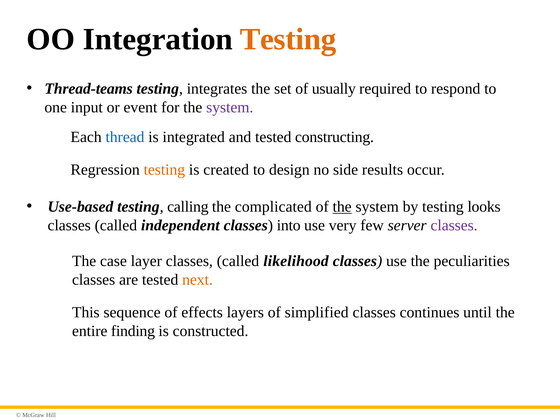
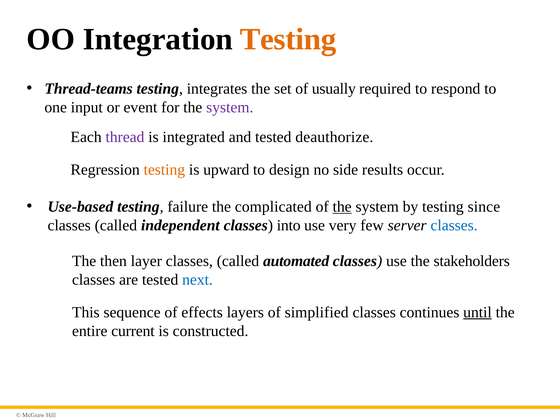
thread colour: blue -> purple
constructing: constructing -> deauthorize
created: created -> upward
calling: calling -> failure
looks: looks -> since
classes at (454, 225) colour: purple -> blue
case: case -> then
likelihood: likelihood -> automated
peculiarities: peculiarities -> stakeholders
next colour: orange -> blue
until underline: none -> present
finding: finding -> current
